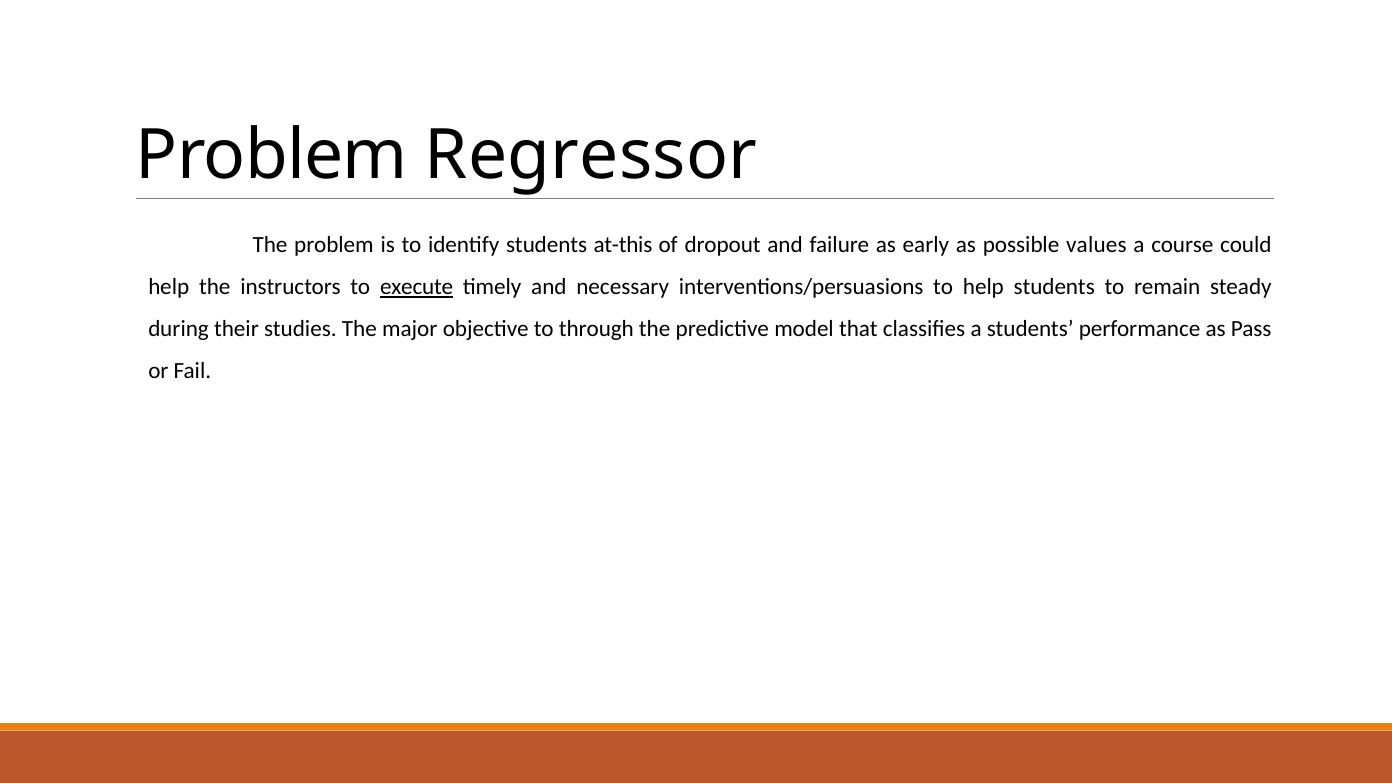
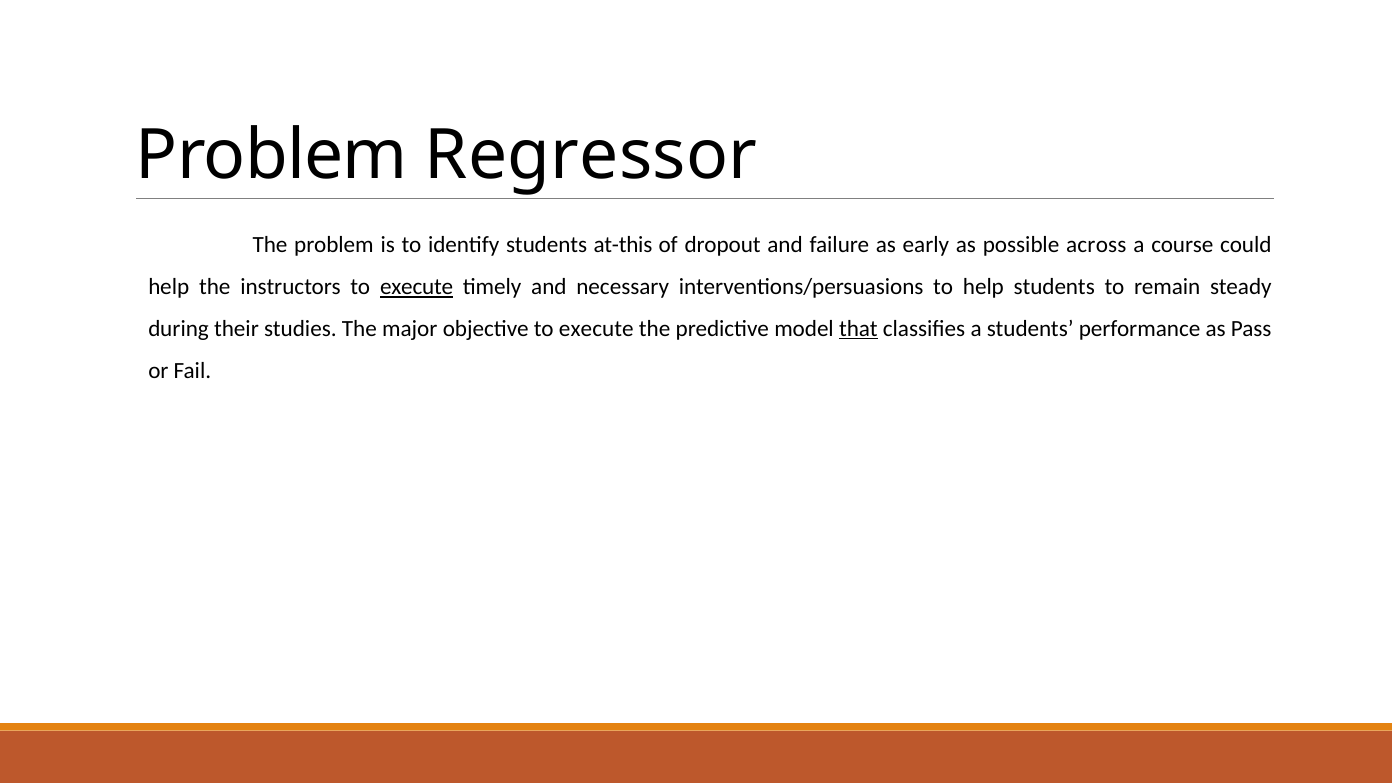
values: values -> across
objective to through: through -> execute
that underline: none -> present
